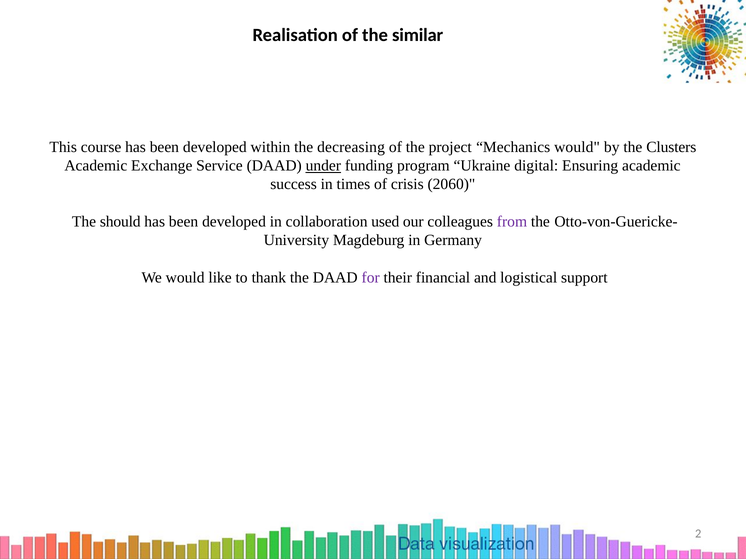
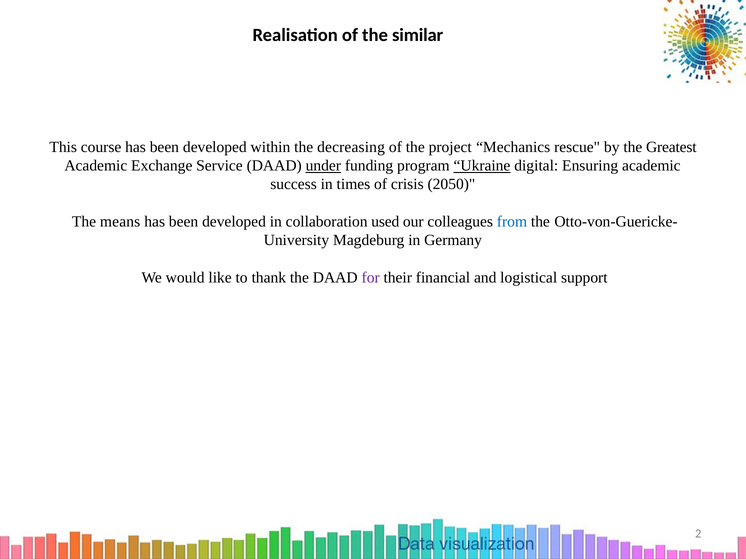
Mechanics would: would -> rescue
Clusters: Clusters -> Greatest
Ukraine underline: none -> present
2060: 2060 -> 2050
should: should -> means
from colour: purple -> blue
